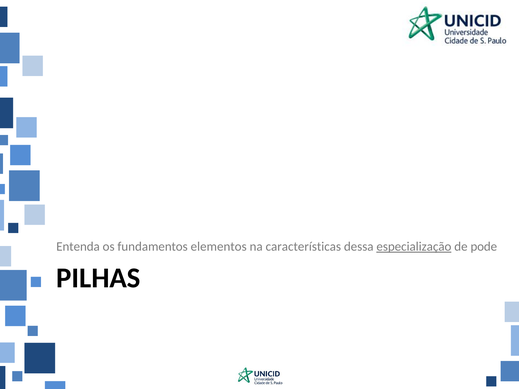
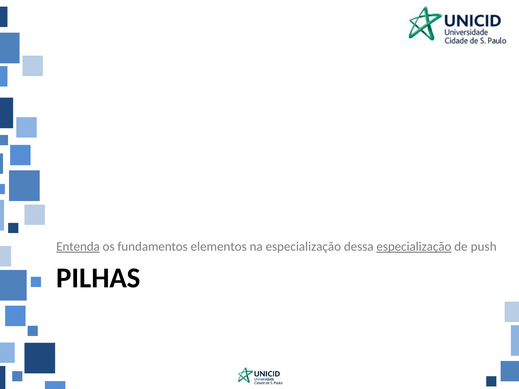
Entenda underline: none -> present
na características: características -> especialização
pode: pode -> push
